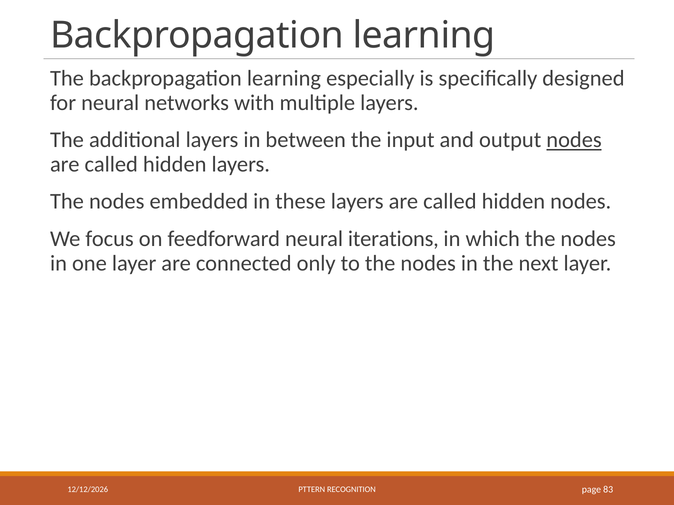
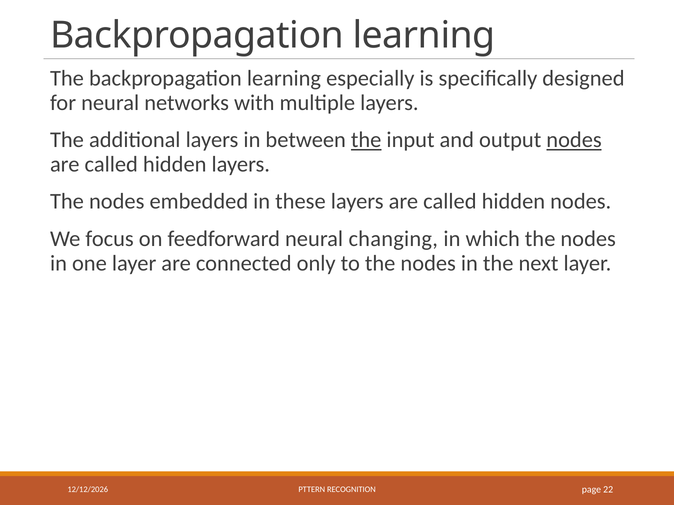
the at (366, 140) underline: none -> present
iterations: iterations -> changing
83: 83 -> 22
